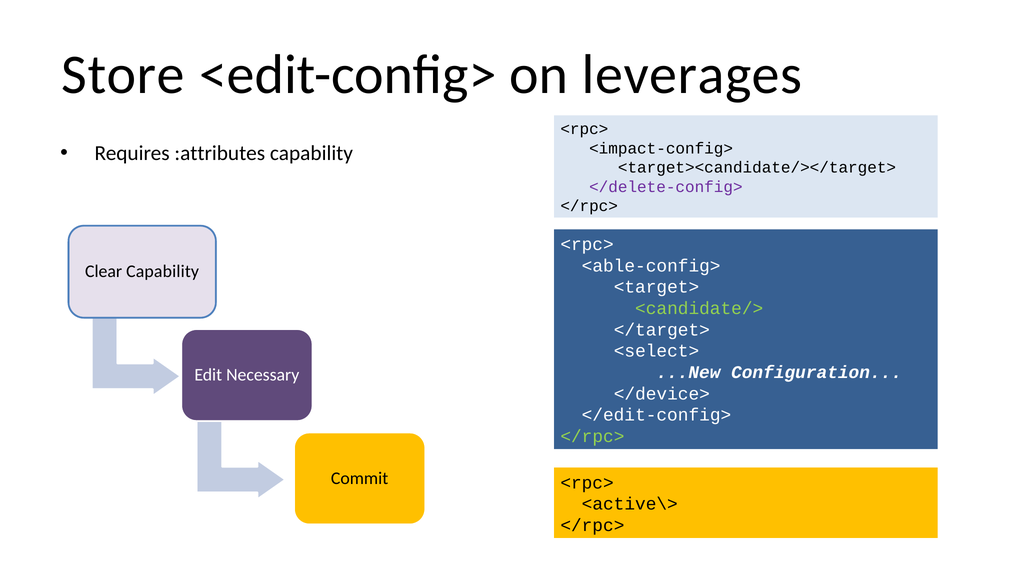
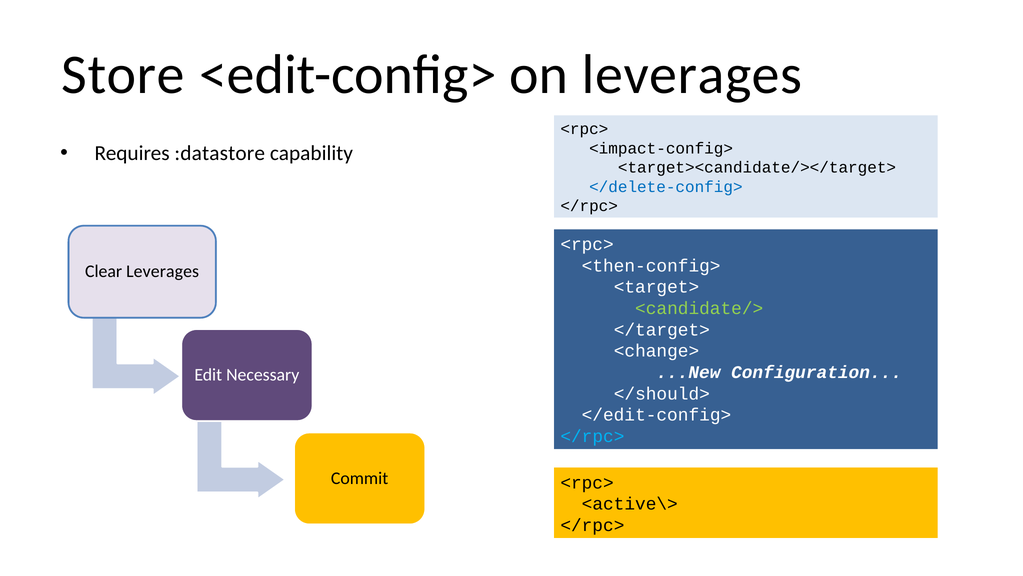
:attributes: :attributes -> :datastore
</delete-config> colour: purple -> blue
<able-config>: <able-config> -> <then-config>
Capability at (163, 271): Capability -> Leverages
<select>: <select> -> <change>
</device>: </device> -> </should>
</rpc> at (592, 436) colour: light green -> light blue
